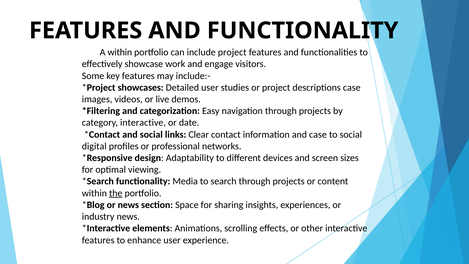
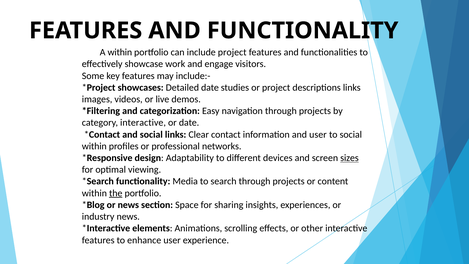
Detailed user: user -> date
descriptions case: case -> links
and case: case -> user
digital at (94, 146): digital -> within
sizes underline: none -> present
